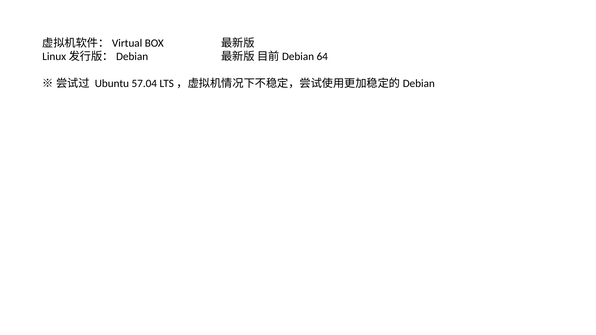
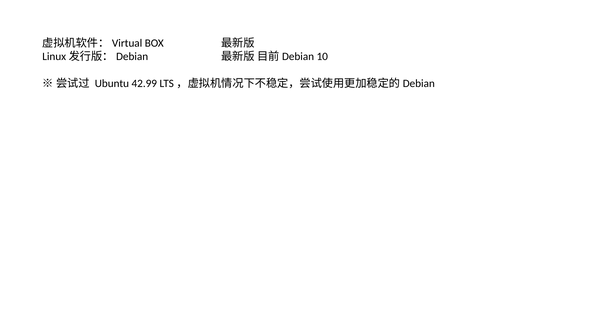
64: 64 -> 10
57.04: 57.04 -> 42.99
